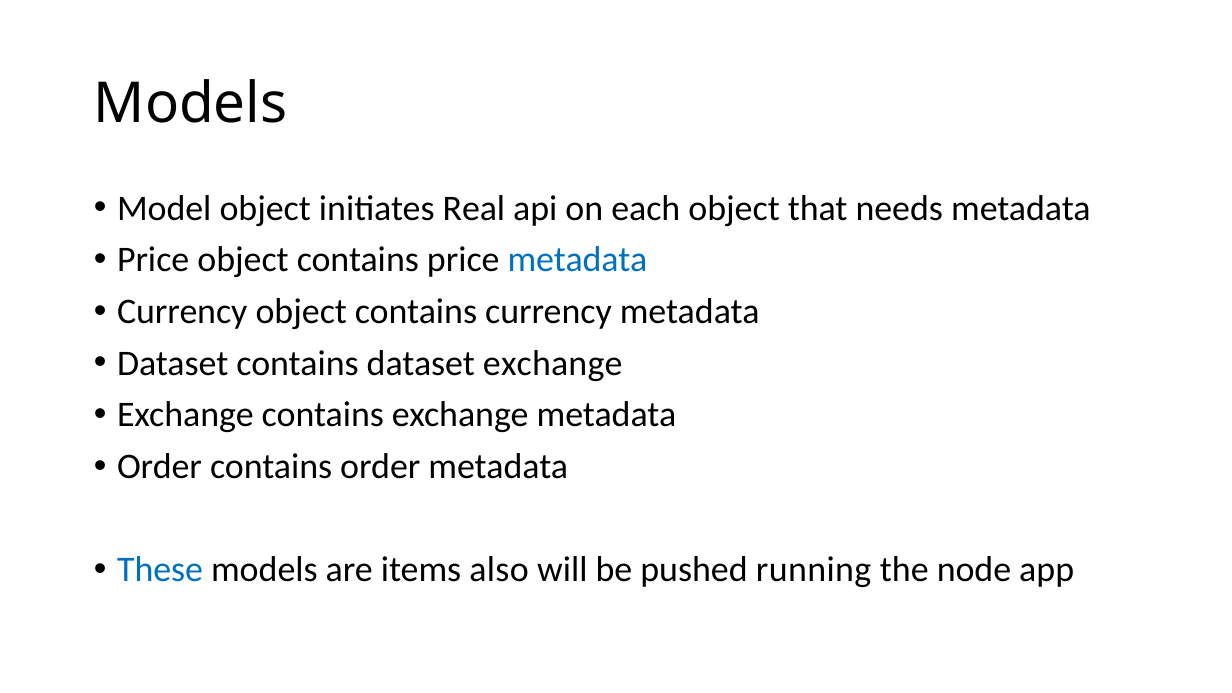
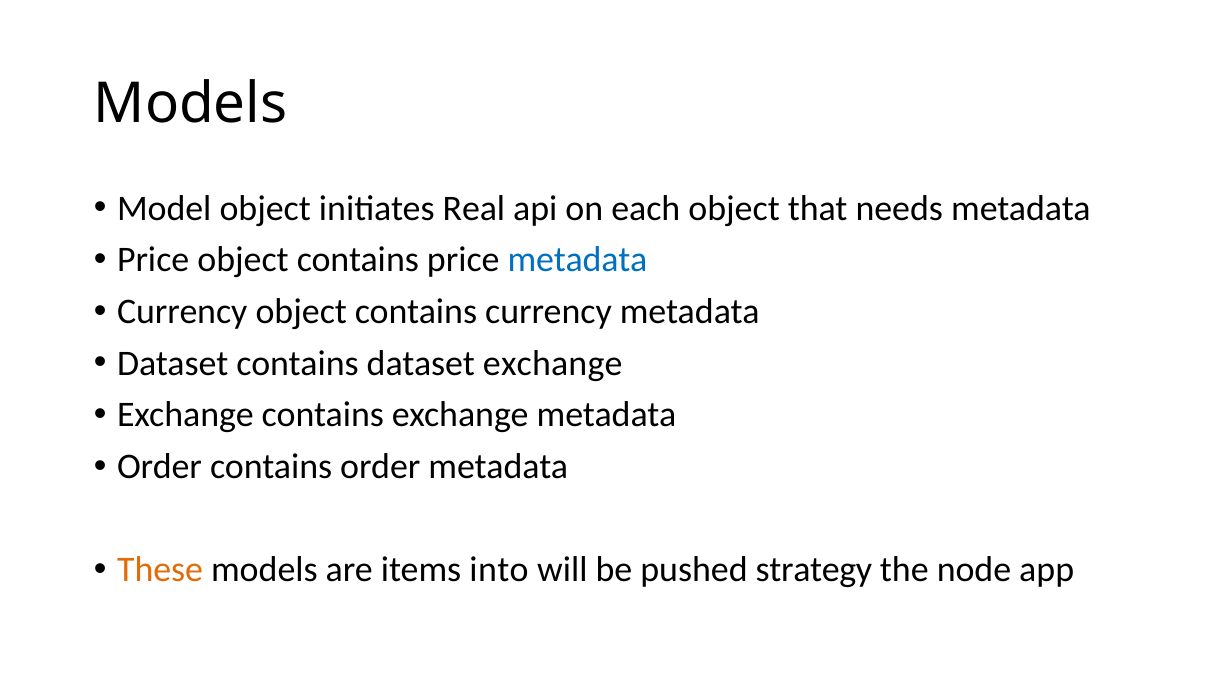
These colour: blue -> orange
also: also -> into
running: running -> strategy
